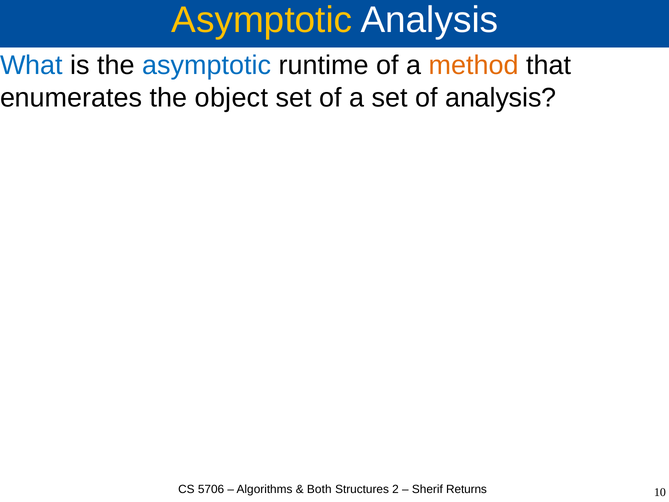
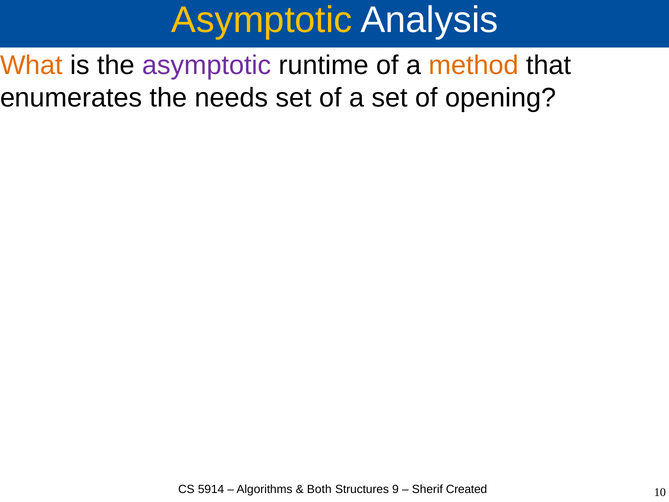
What colour: blue -> orange
asymptotic at (207, 65) colour: blue -> purple
object: object -> needs
of analysis: analysis -> opening
5706: 5706 -> 5914
2: 2 -> 9
Returns: Returns -> Created
